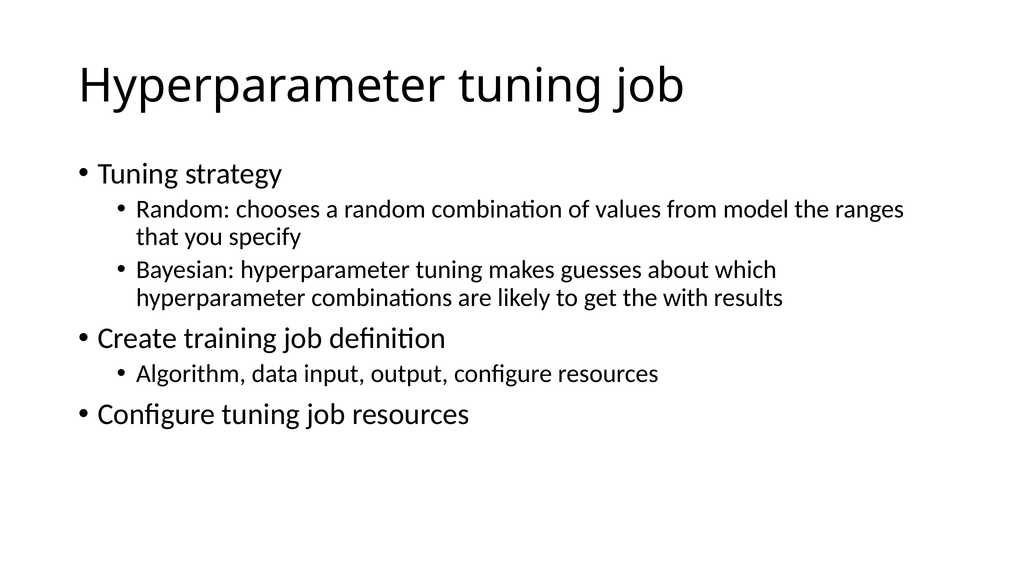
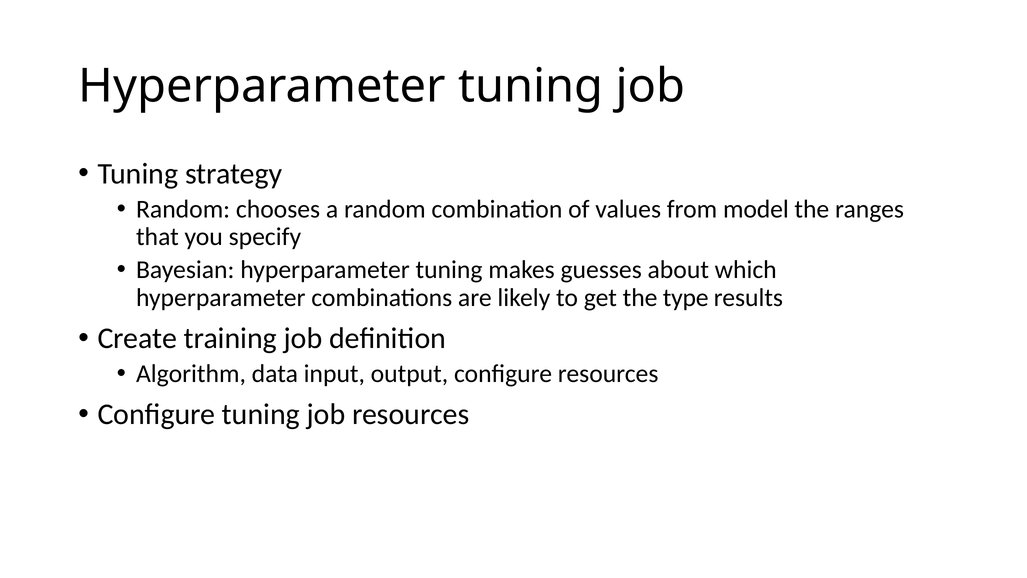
with: with -> type
